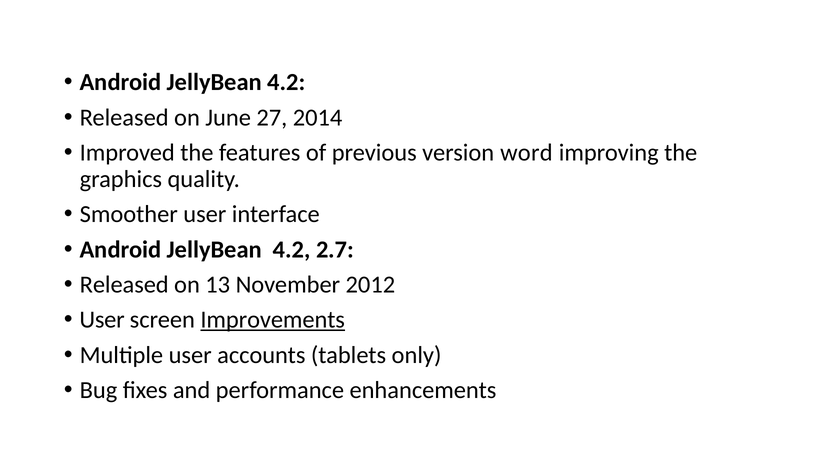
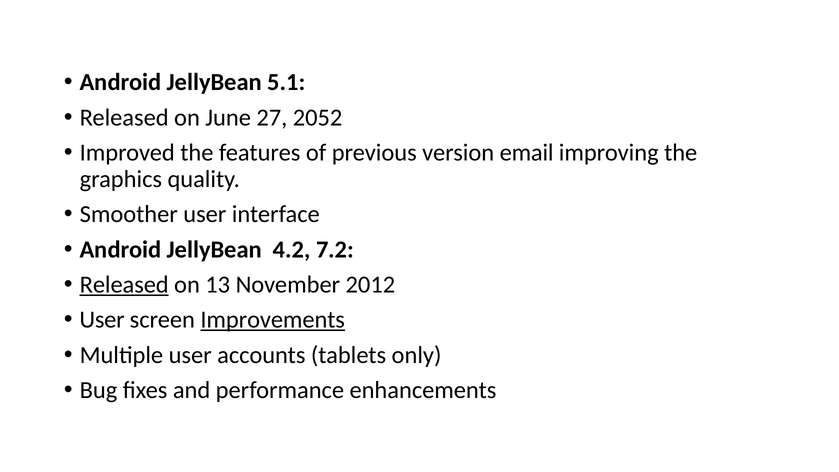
4.2 at (286, 82): 4.2 -> 5.1
2014: 2014 -> 2052
word: word -> email
2.7: 2.7 -> 7.2
Released at (124, 285) underline: none -> present
